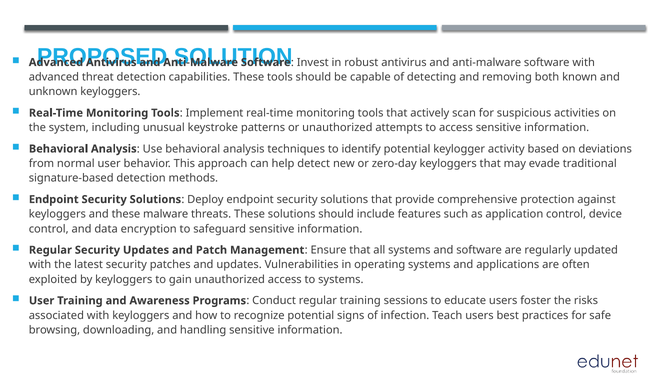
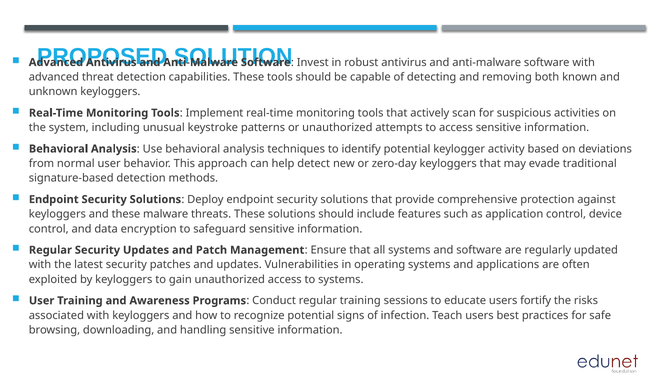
foster: foster -> fortify
